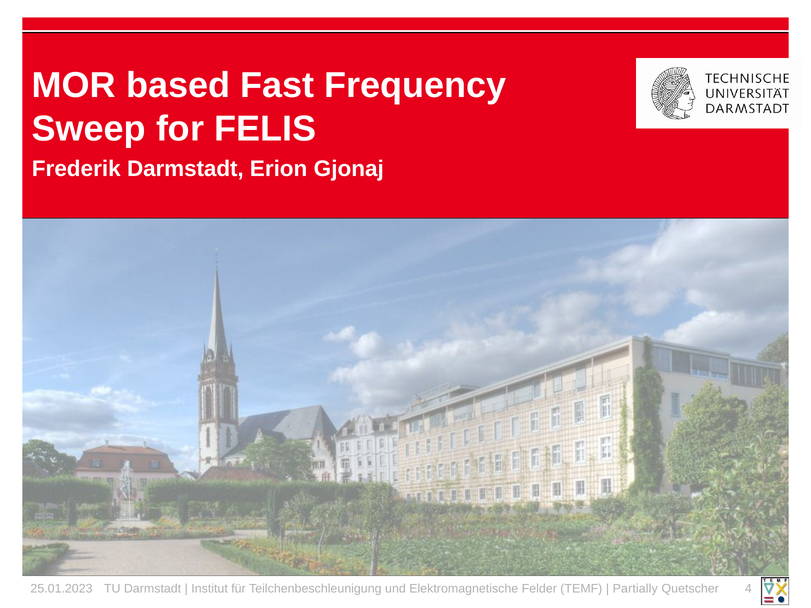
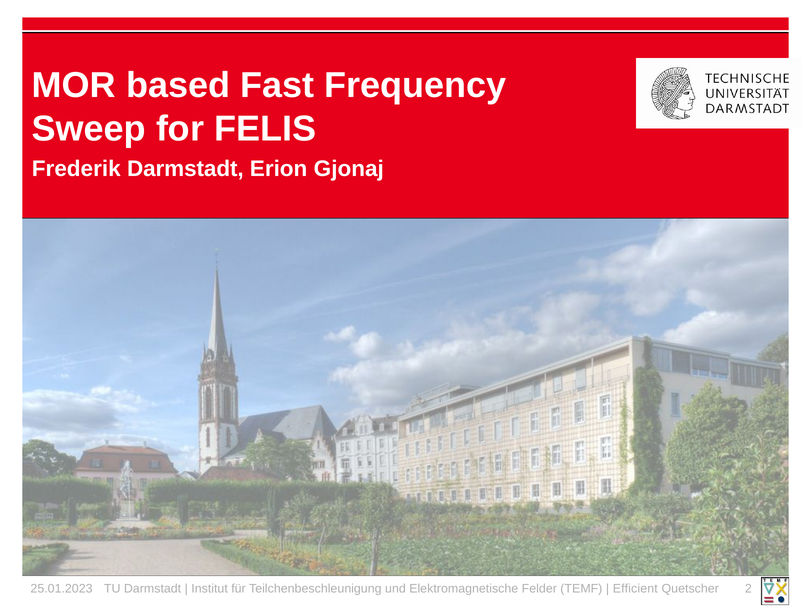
Partially: Partially -> Efficient
4: 4 -> 2
